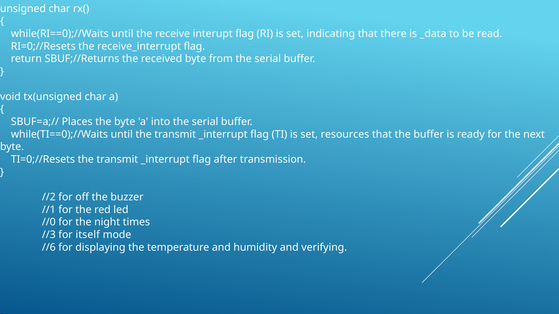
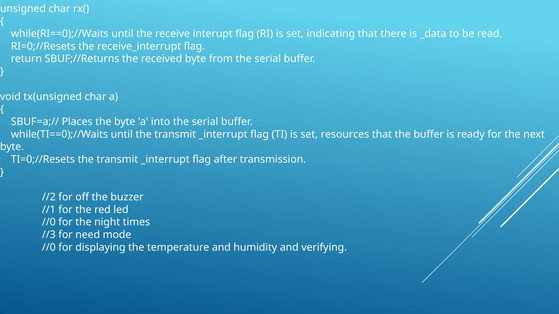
itself: itself -> need
//6 at (49, 248): //6 -> //0
